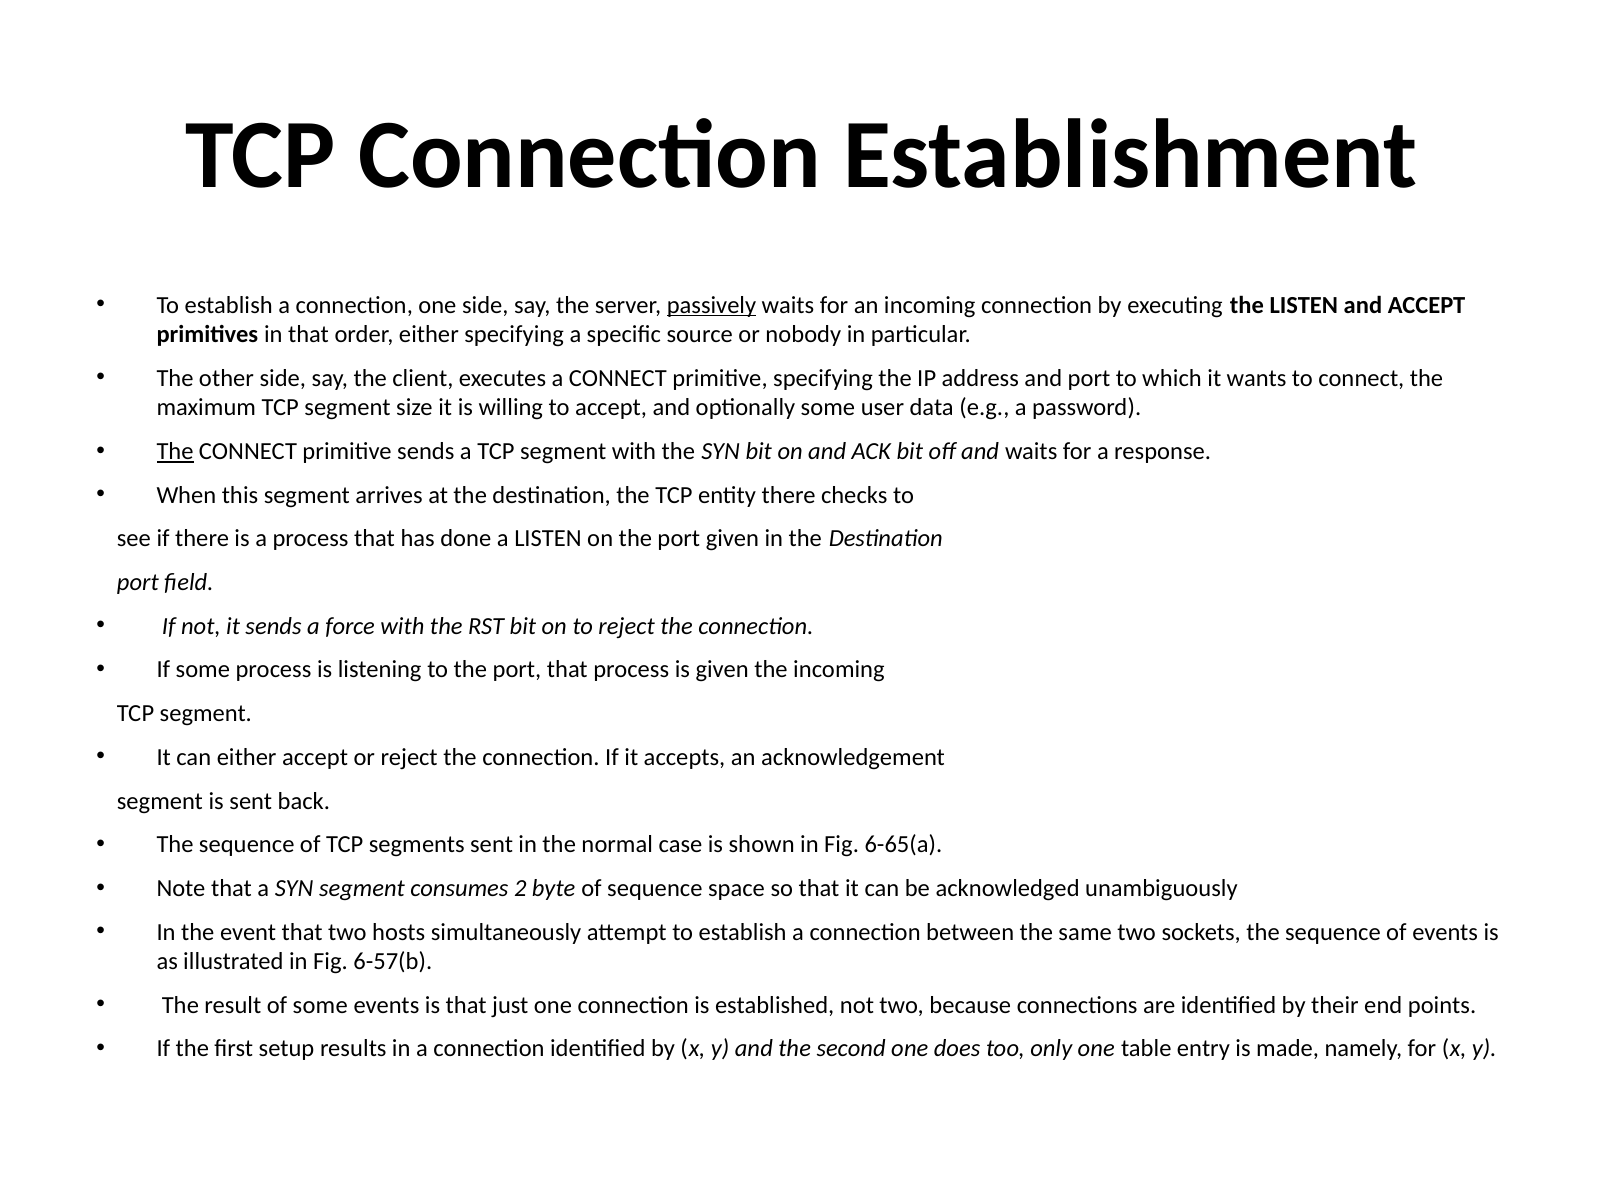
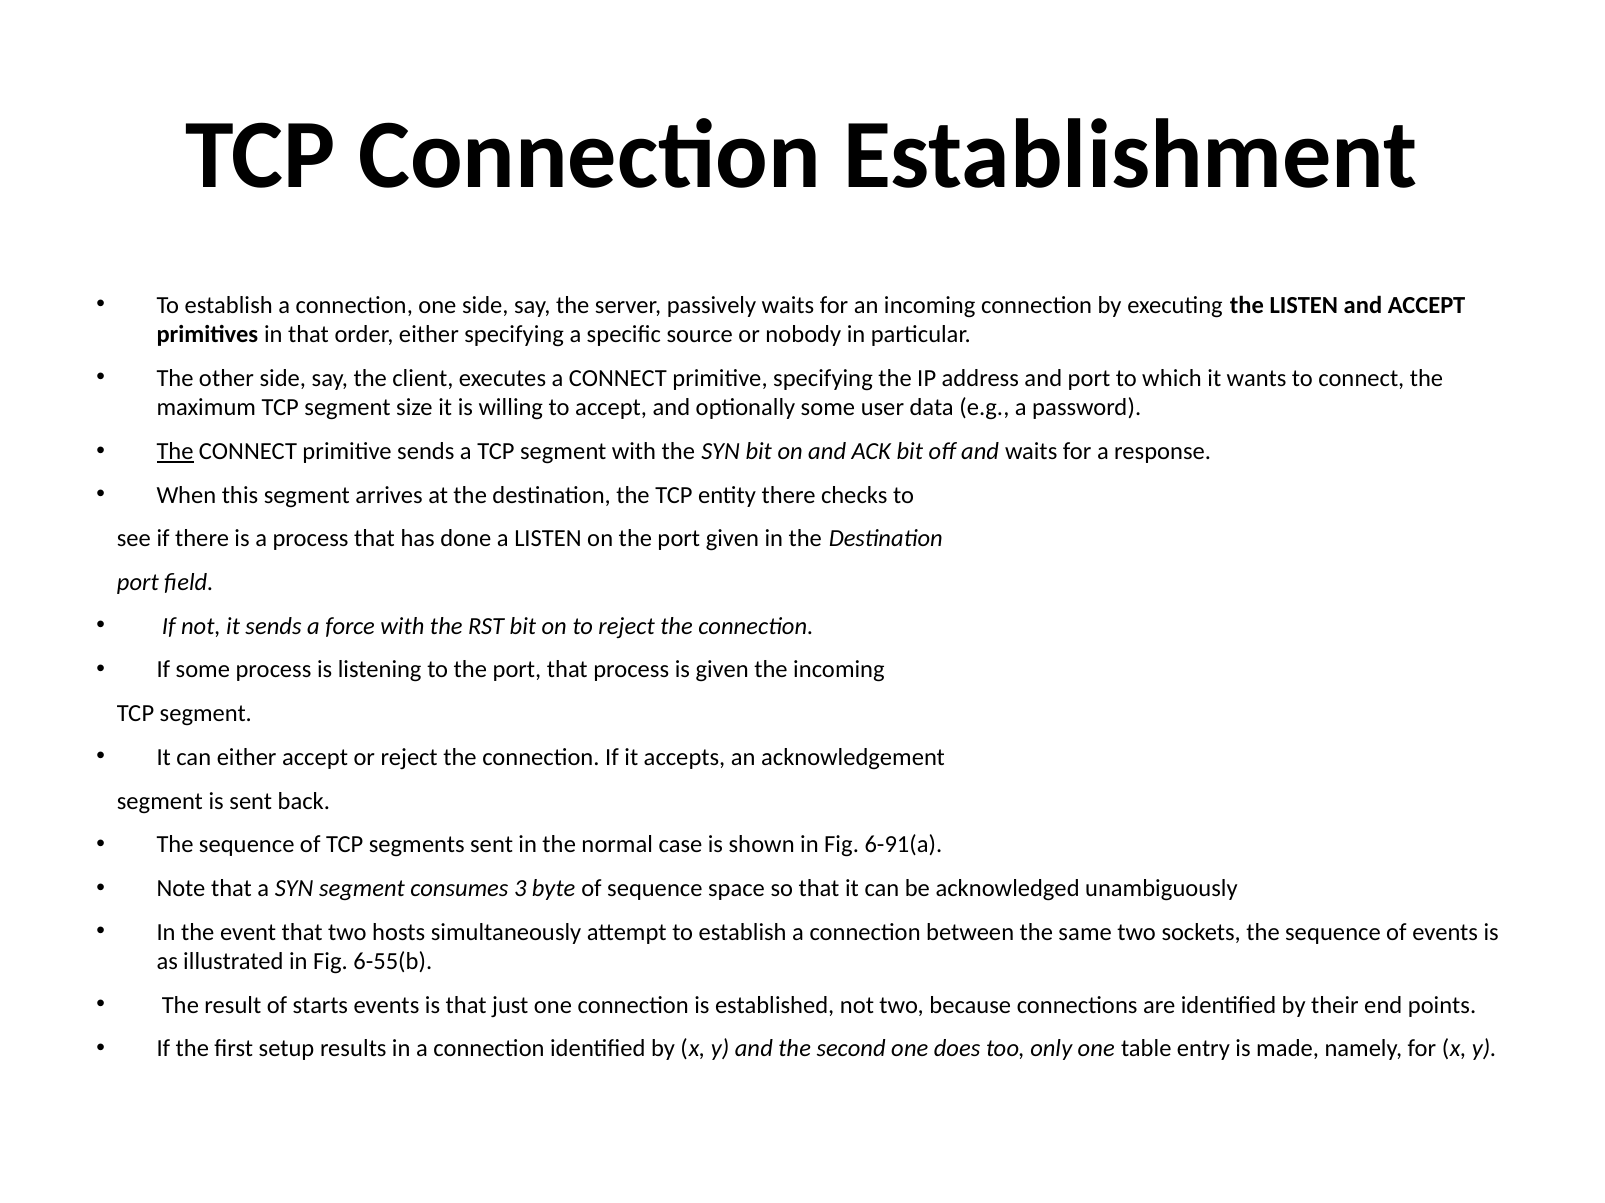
passively underline: present -> none
6-65(a: 6-65(a -> 6-91(a
2: 2 -> 3
6-57(b: 6-57(b -> 6-55(b
of some: some -> starts
